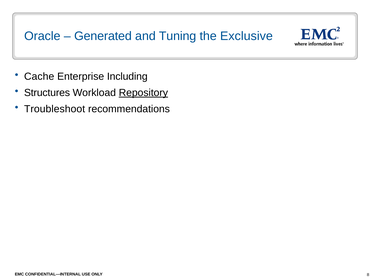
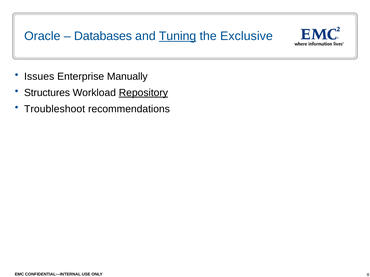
Generated: Generated -> Databases
Tuning underline: none -> present
Cache: Cache -> Issues
Including: Including -> Manually
